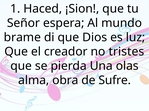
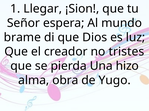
Haced: Haced -> Llegar
olas: olas -> hizo
Sufre: Sufre -> Yugo
